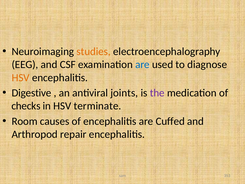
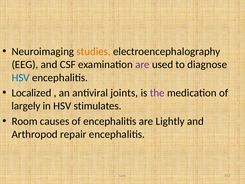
are at (142, 64) colour: blue -> purple
HSV at (21, 78) colour: orange -> blue
Digestive: Digestive -> Localized
checks: checks -> largely
terminate: terminate -> stimulates
Cuffed: Cuffed -> Lightly
